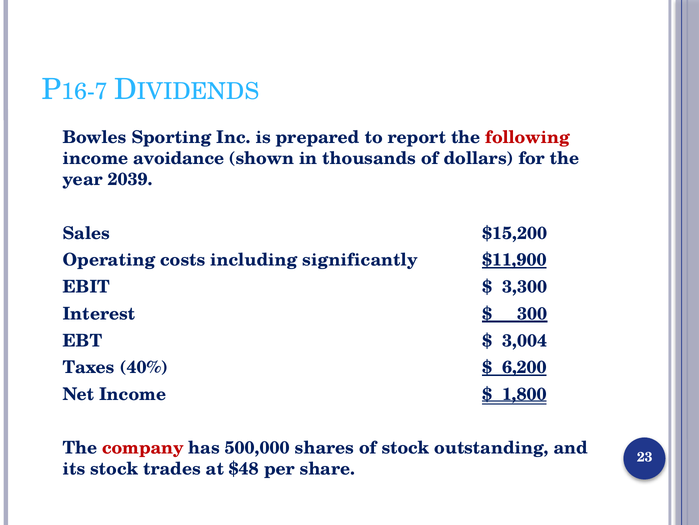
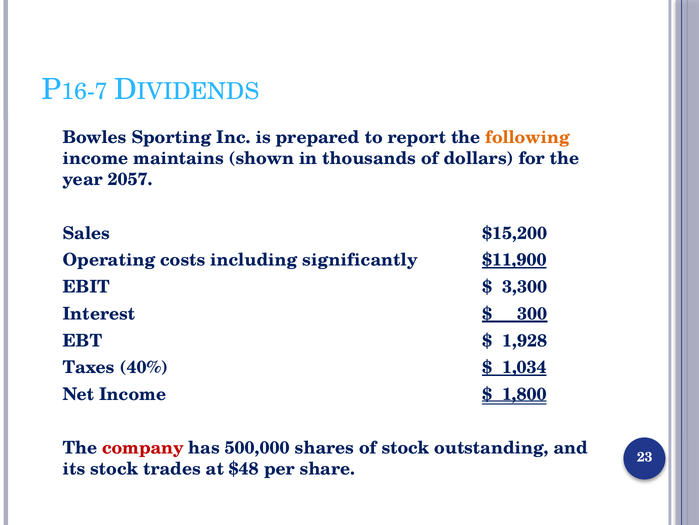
following colour: red -> orange
avoidance: avoidance -> maintains
2039: 2039 -> 2057
3,004: 3,004 -> 1,928
6,200: 6,200 -> 1,034
